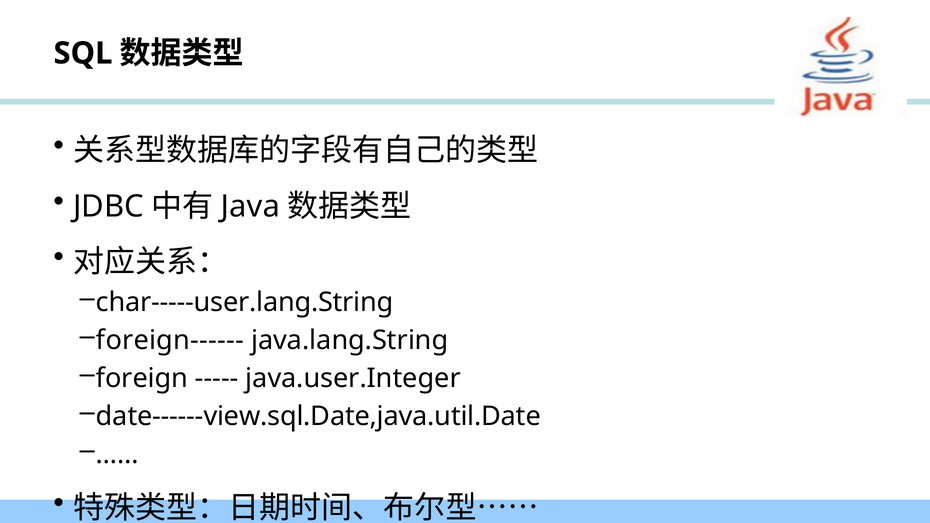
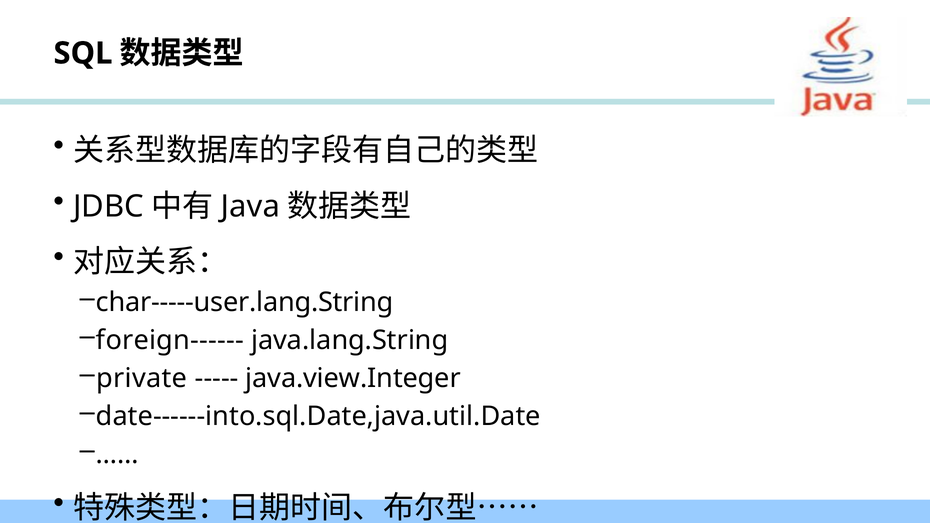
foreign: foreign -> private
java.user.Integer: java.user.Integer -> java.view.Integer
date------view.sql.Date,java.util.Date: date------view.sql.Date,java.util.Date -> date------into.sql.Date,java.util.Date
